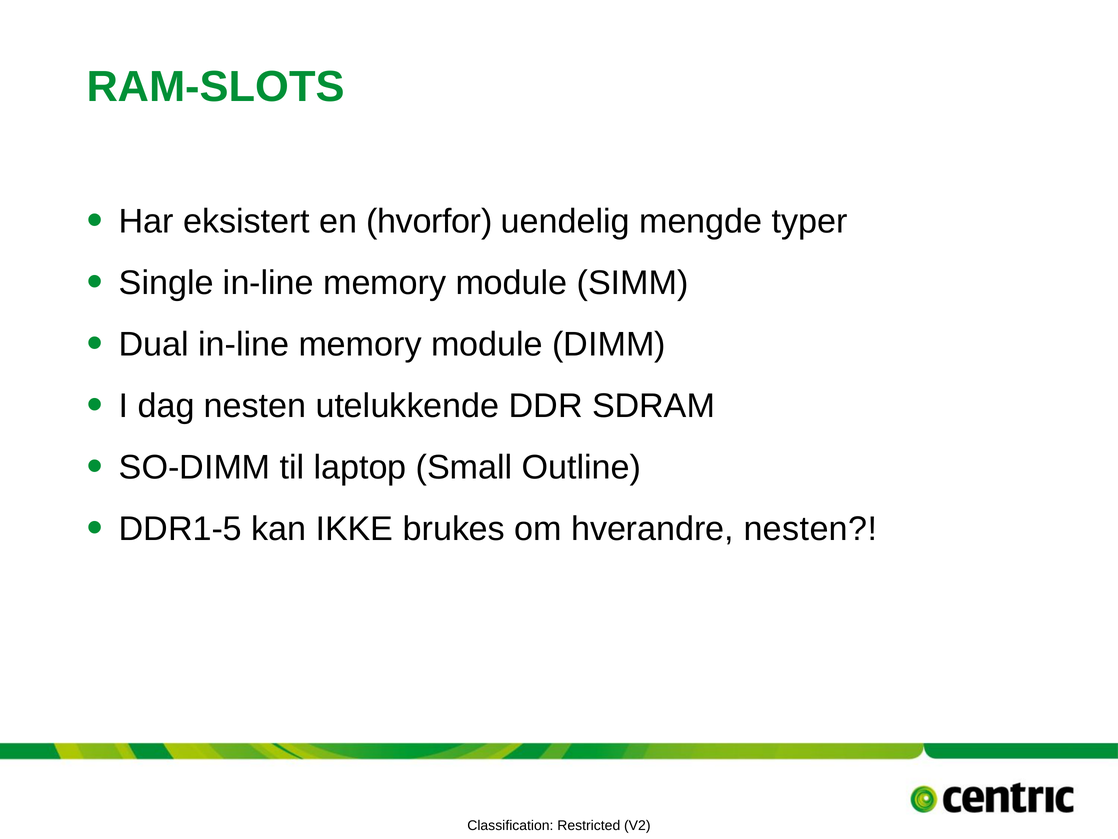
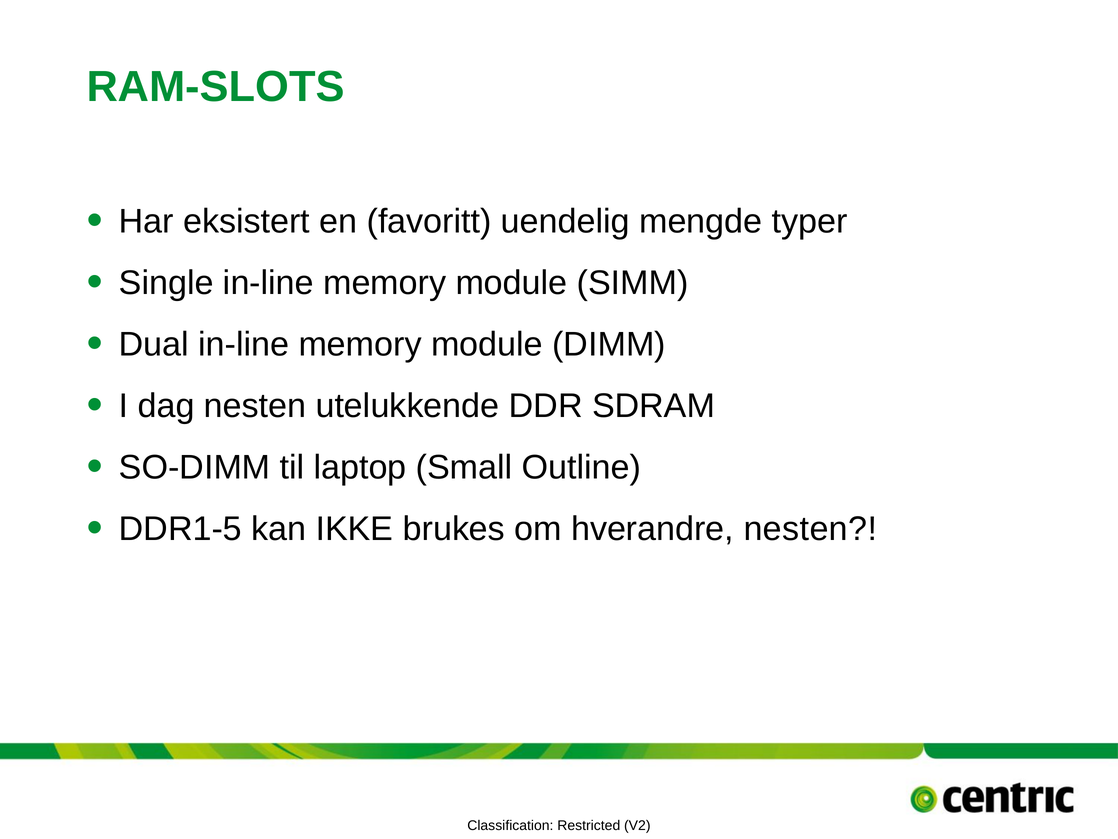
hvorfor: hvorfor -> favoritt
